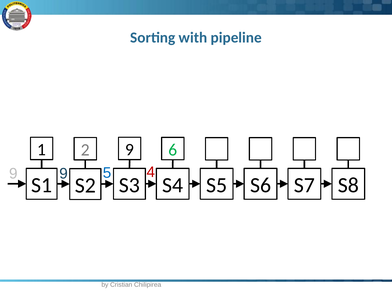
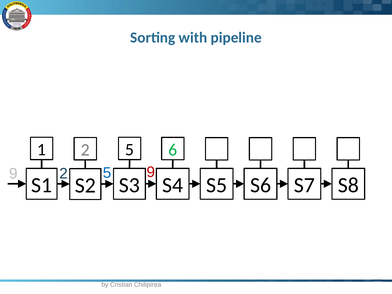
1 2 9: 9 -> 5
9 9: 9 -> 2
5 4: 4 -> 9
